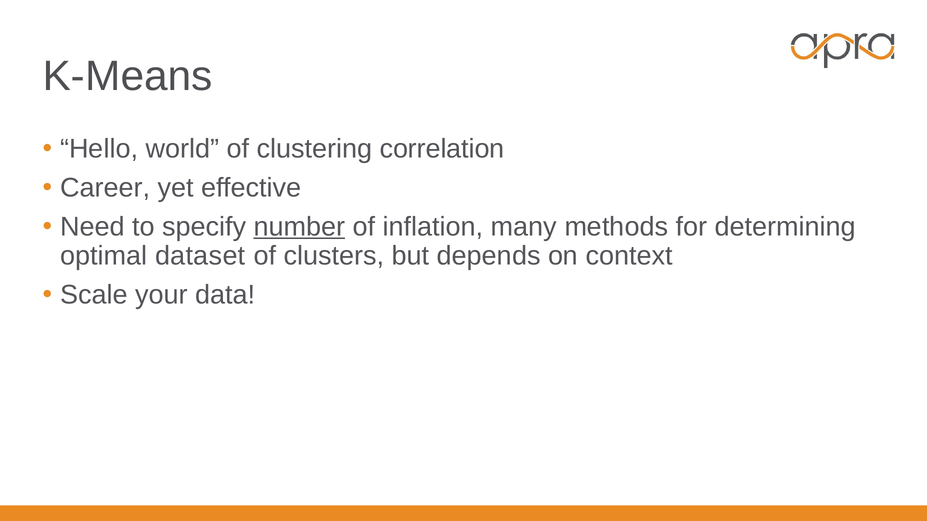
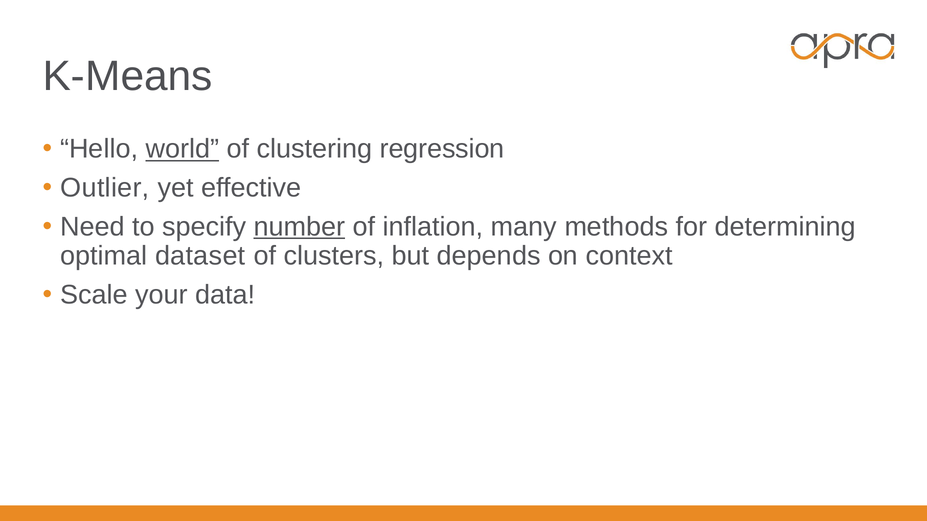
world underline: none -> present
correlation: correlation -> regression
Career: Career -> Outlier
